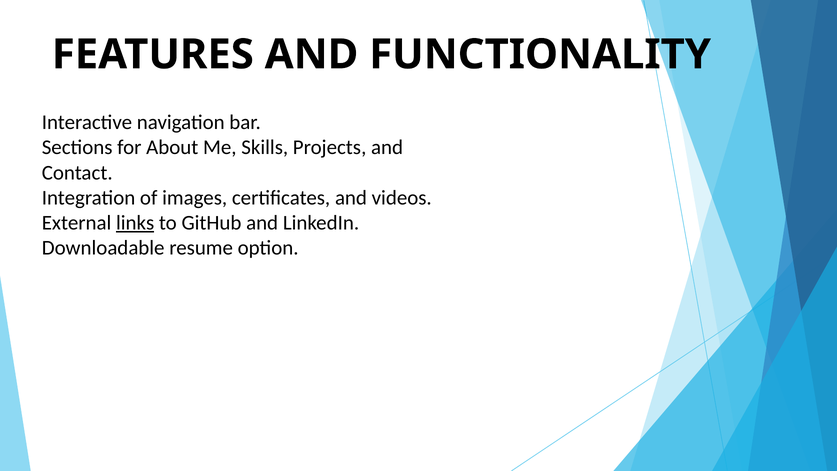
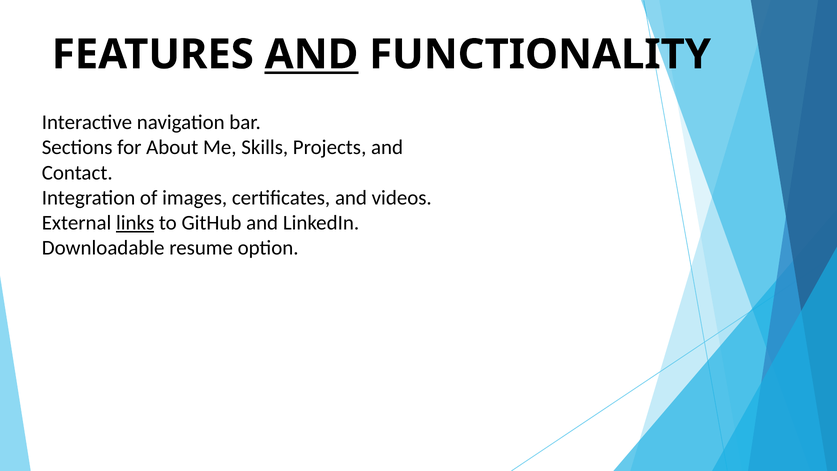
AND at (311, 55) underline: none -> present
